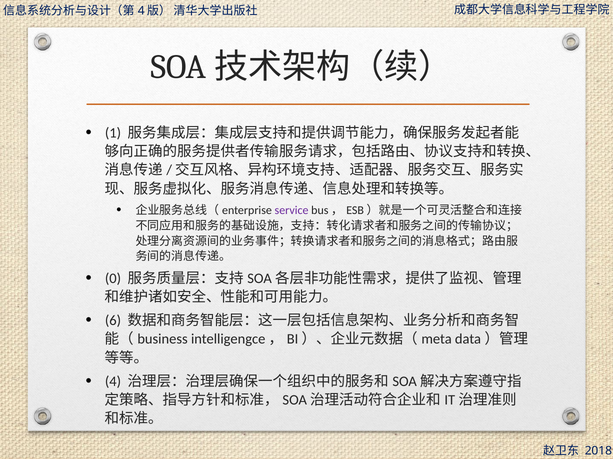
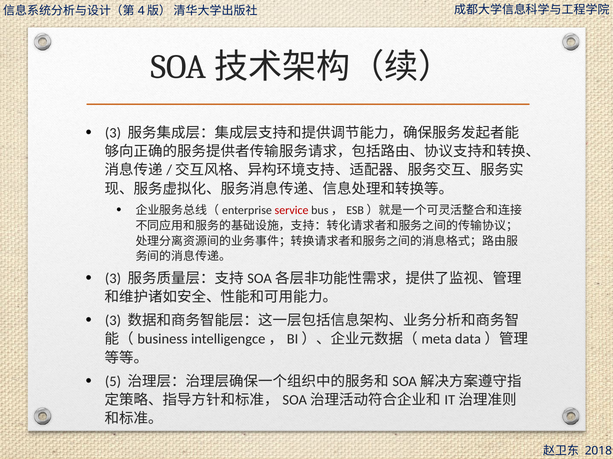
1 at (113, 133): 1 -> 3
service colour: purple -> red
0 at (113, 279): 0 -> 3
6 at (113, 321): 6 -> 3
4: 4 -> 5
